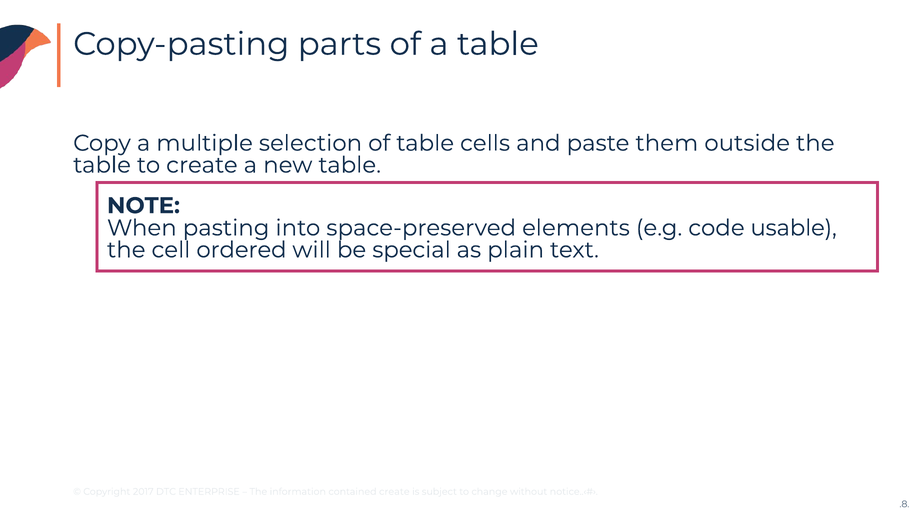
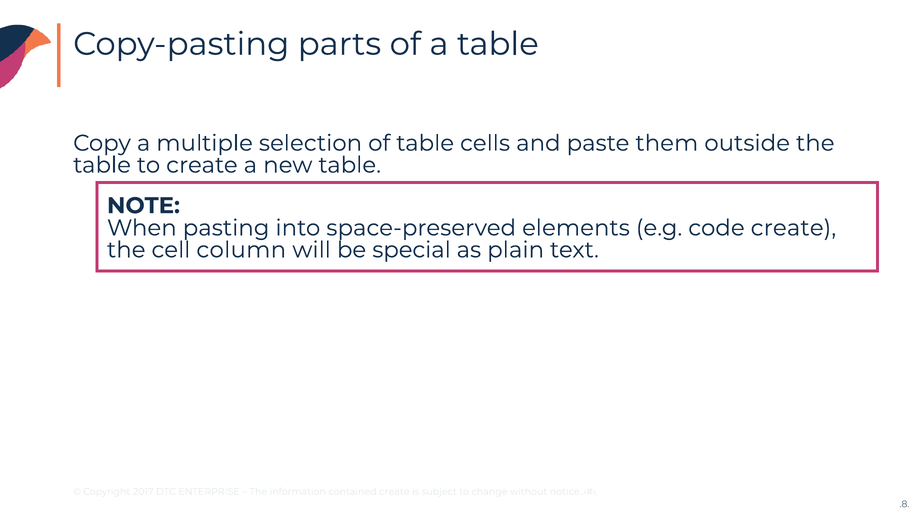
code usable: usable -> create
ordered: ordered -> column
